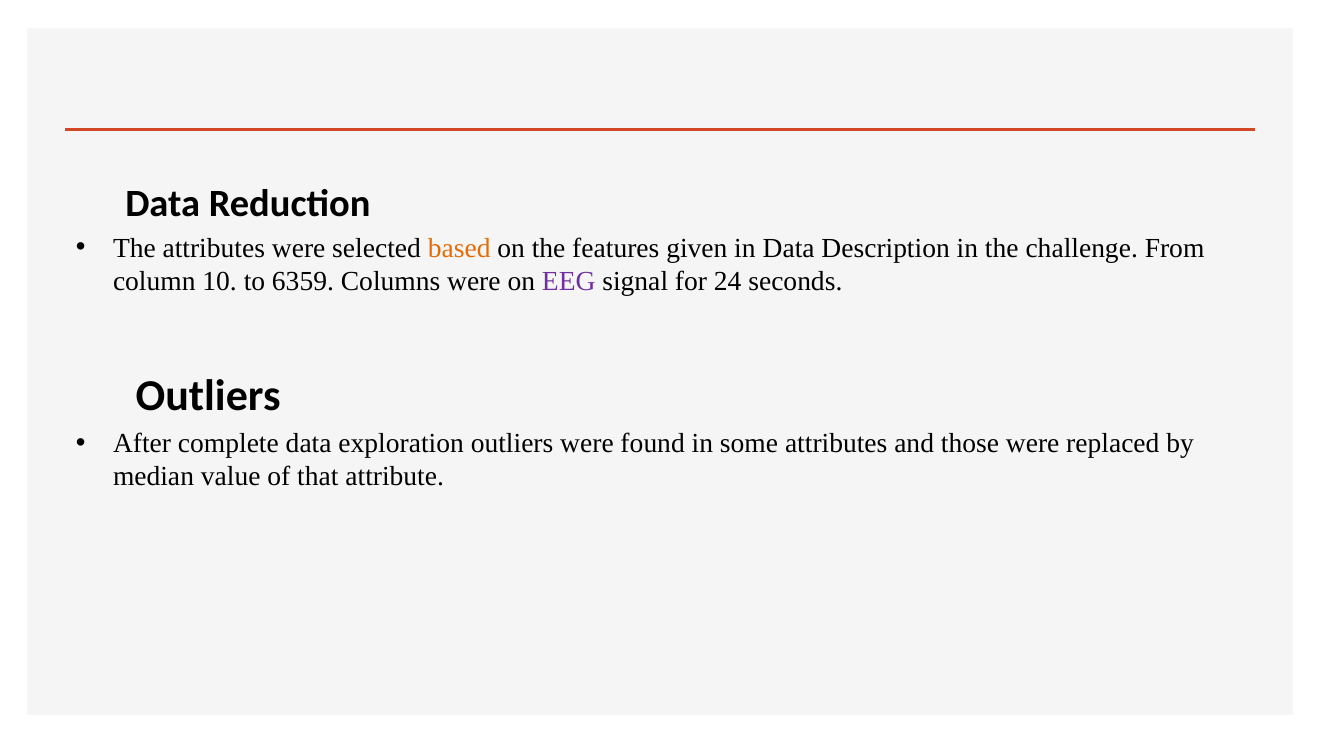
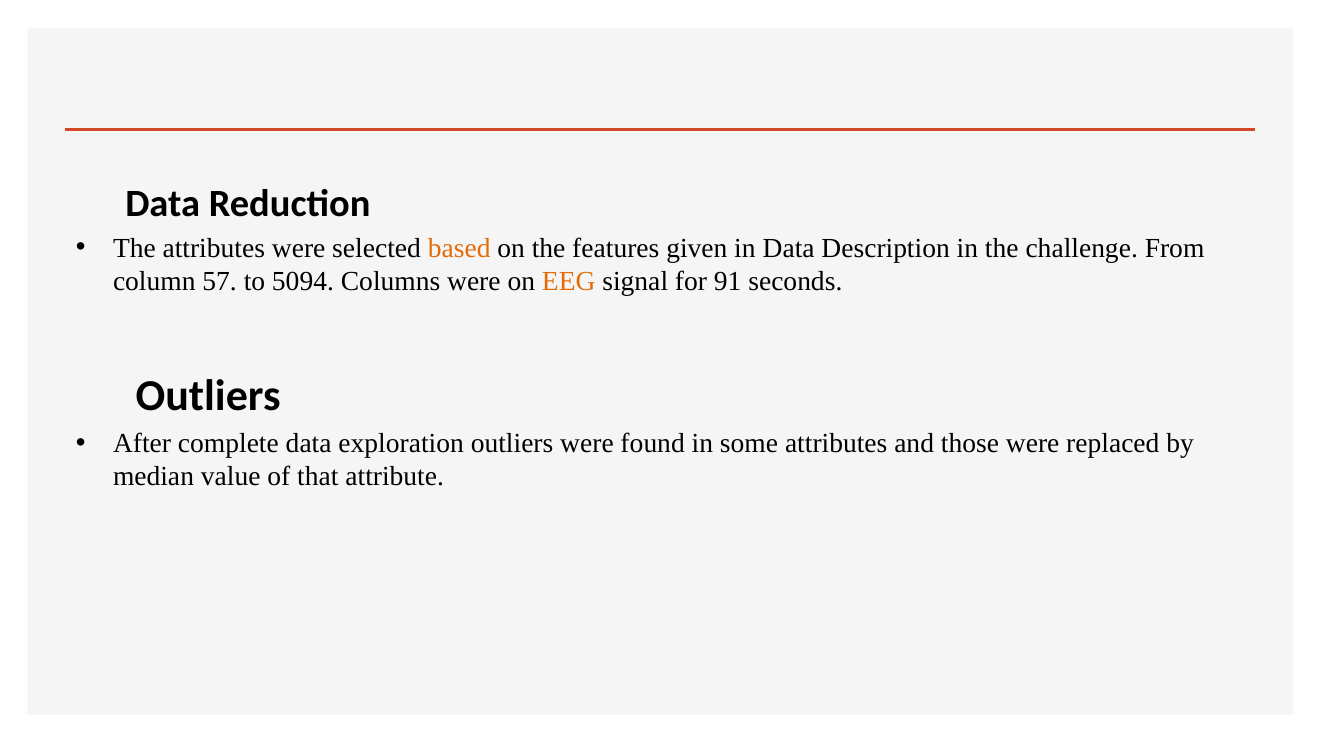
column 10: 10 -> 57
6359: 6359 -> 5094
EEG colour: purple -> orange
24: 24 -> 91
